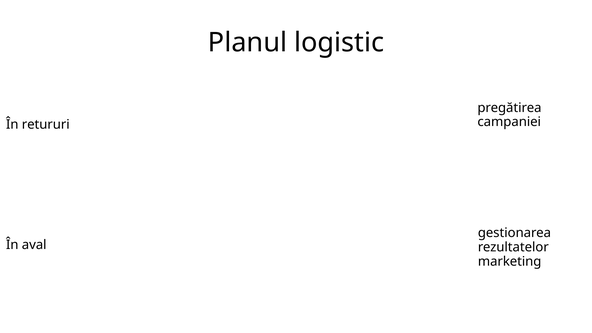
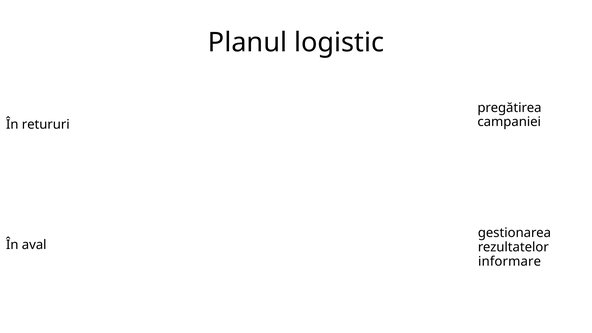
marketing: marketing -> informare
